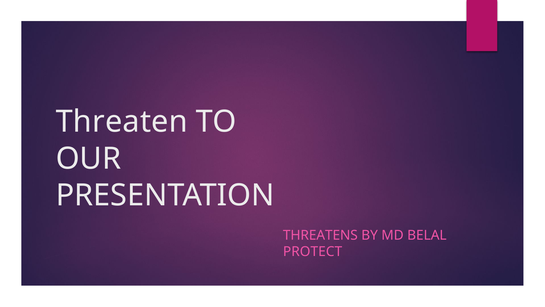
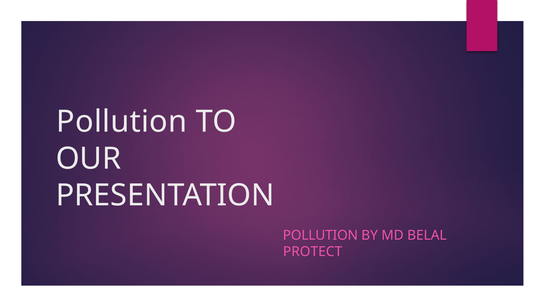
Threaten at (122, 122): Threaten -> Pollution
THREATENS at (320, 235): THREATENS -> POLLUTION
